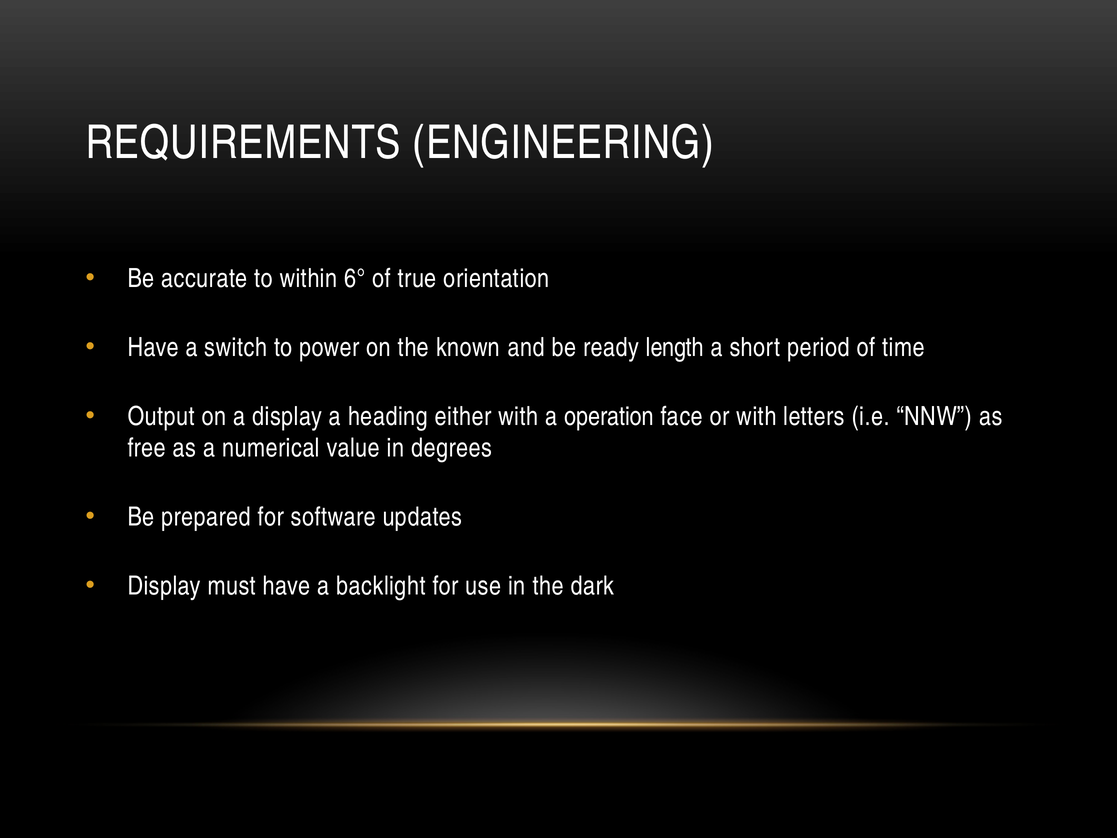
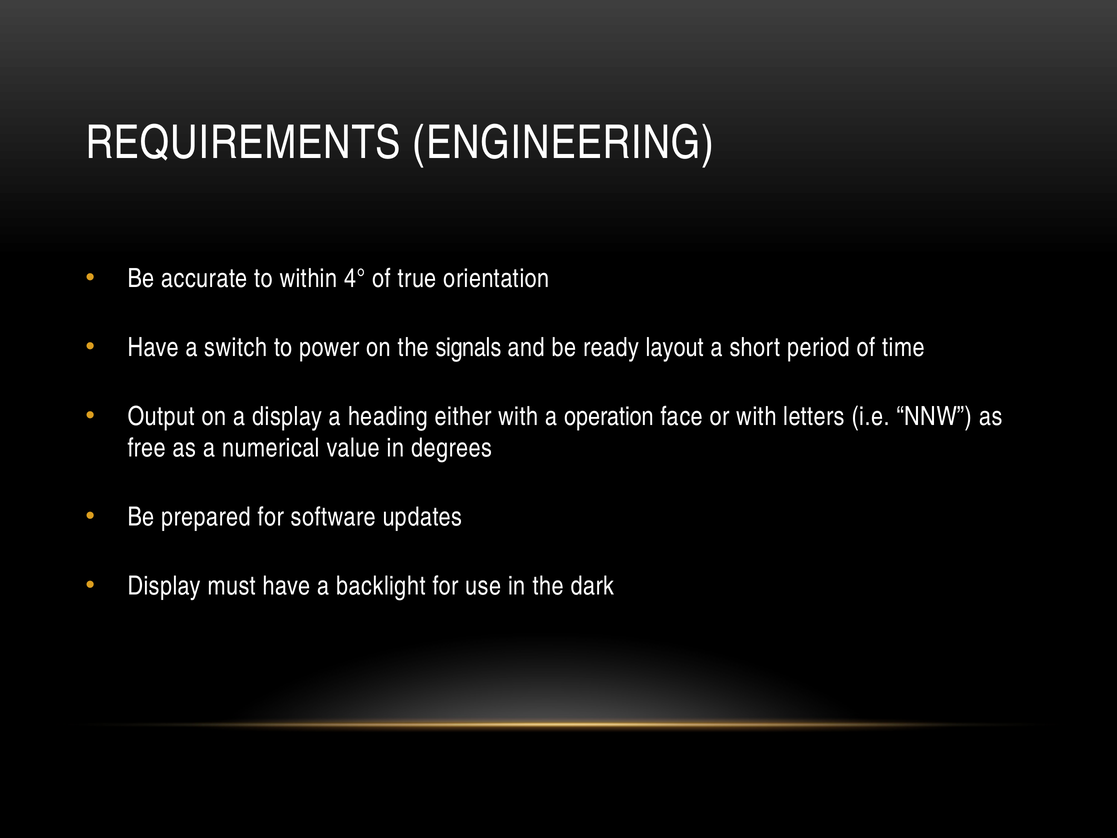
6°: 6° -> 4°
known: known -> signals
length: length -> layout
